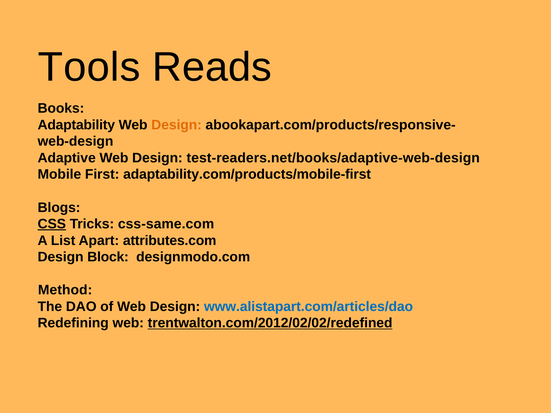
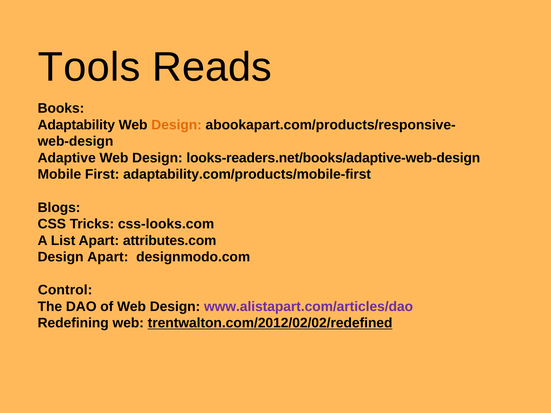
test-readers.net/books/adaptive-web-design: test-readers.net/books/adaptive-web-design -> looks-readers.net/books/adaptive-web-design
CSS underline: present -> none
css-same.com: css-same.com -> css-looks.com
Design Block: Block -> Apart
Method: Method -> Control
www.alistapart.com/articles/dao colour: blue -> purple
